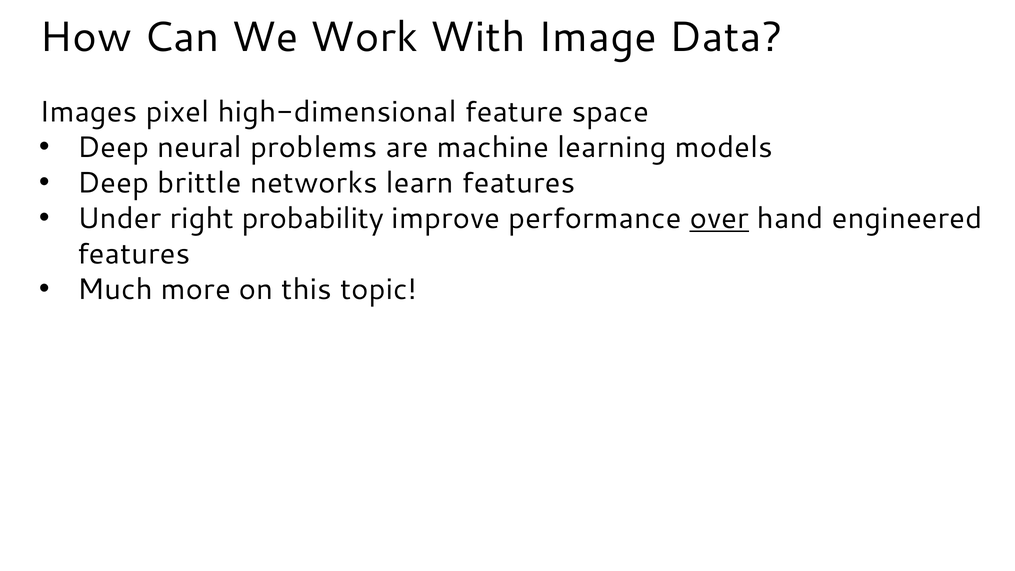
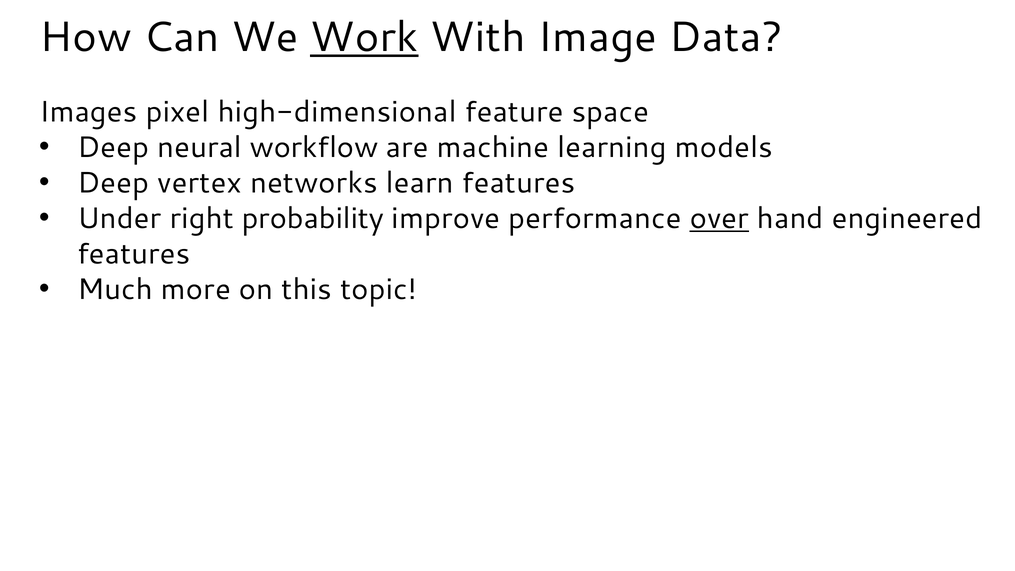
Work underline: none -> present
problems: problems -> workflow
brittle: brittle -> vertex
